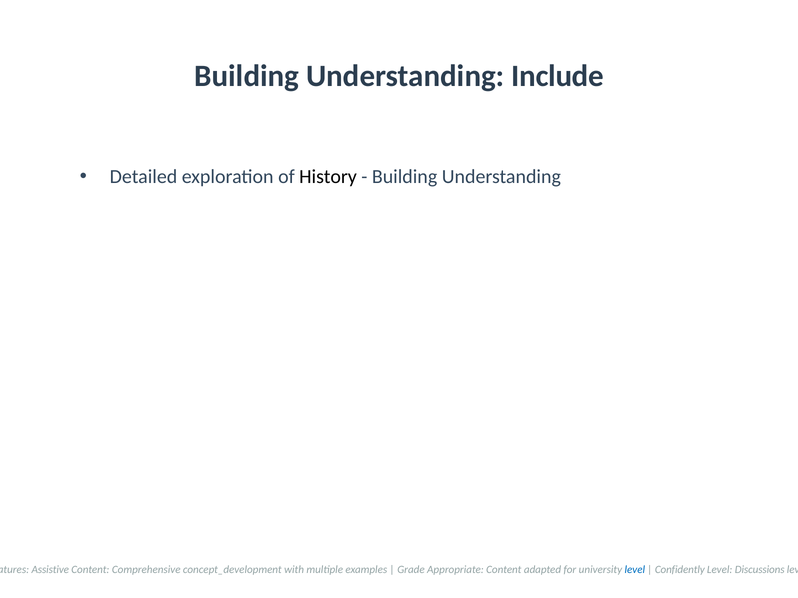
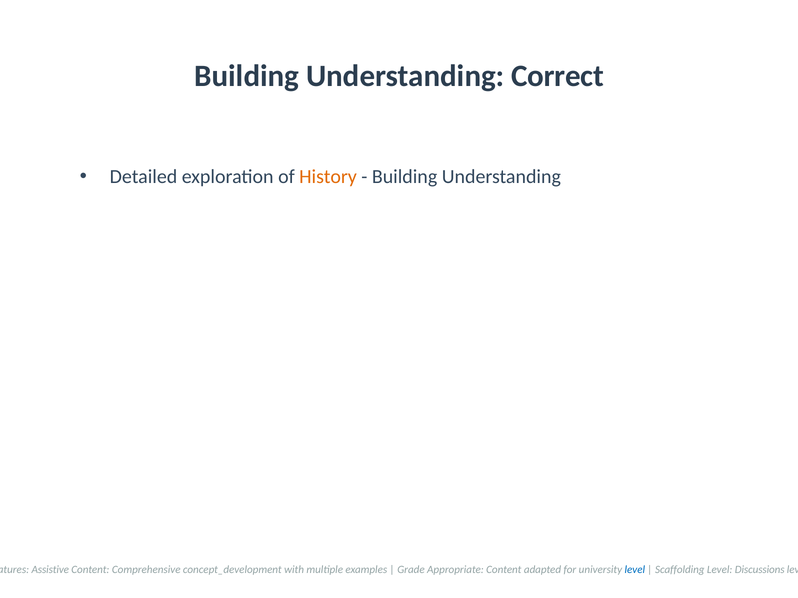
Include: Include -> Correct
History colour: black -> orange
Confidently: Confidently -> Scaffolding
